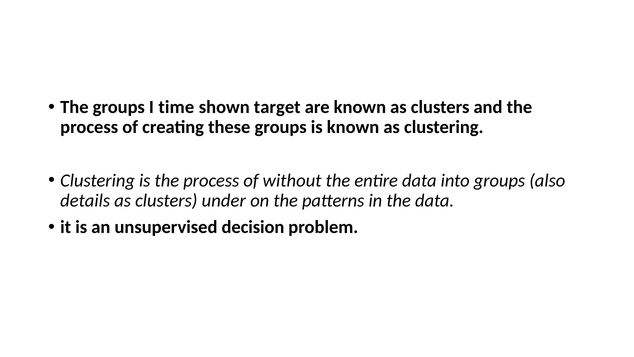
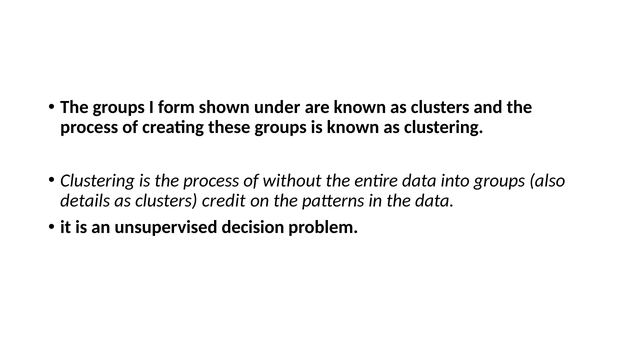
time: time -> form
target: target -> under
under: under -> credit
